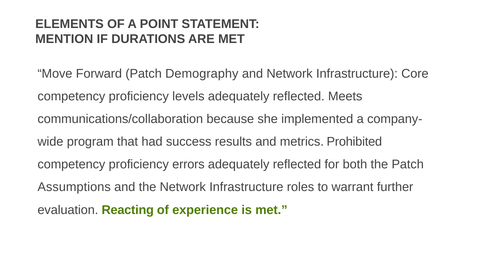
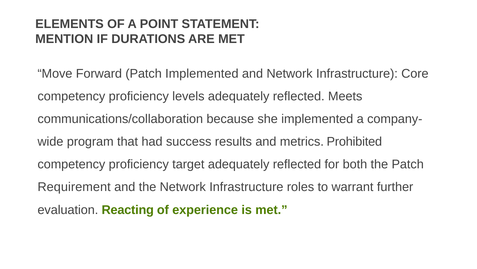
Patch Demography: Demography -> Implemented
errors: errors -> target
Assumptions: Assumptions -> Requirement
